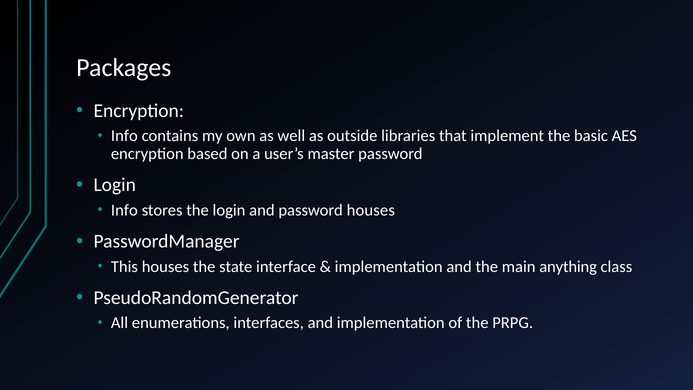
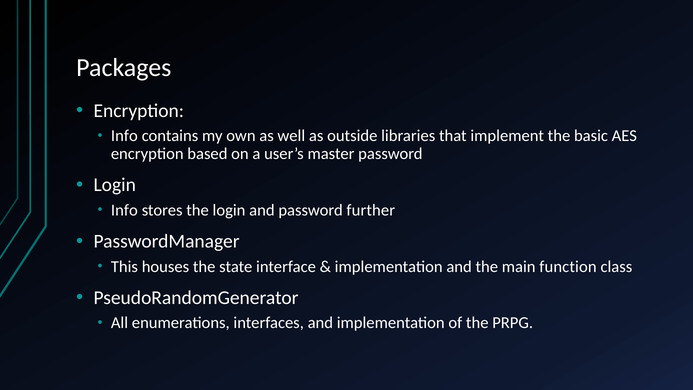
password houses: houses -> further
anything: anything -> function
